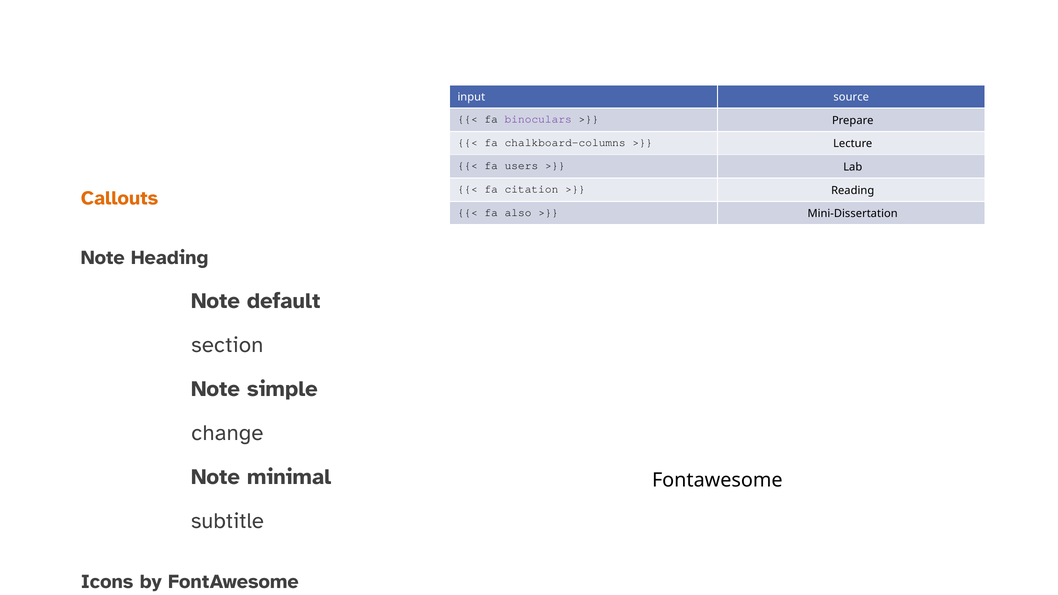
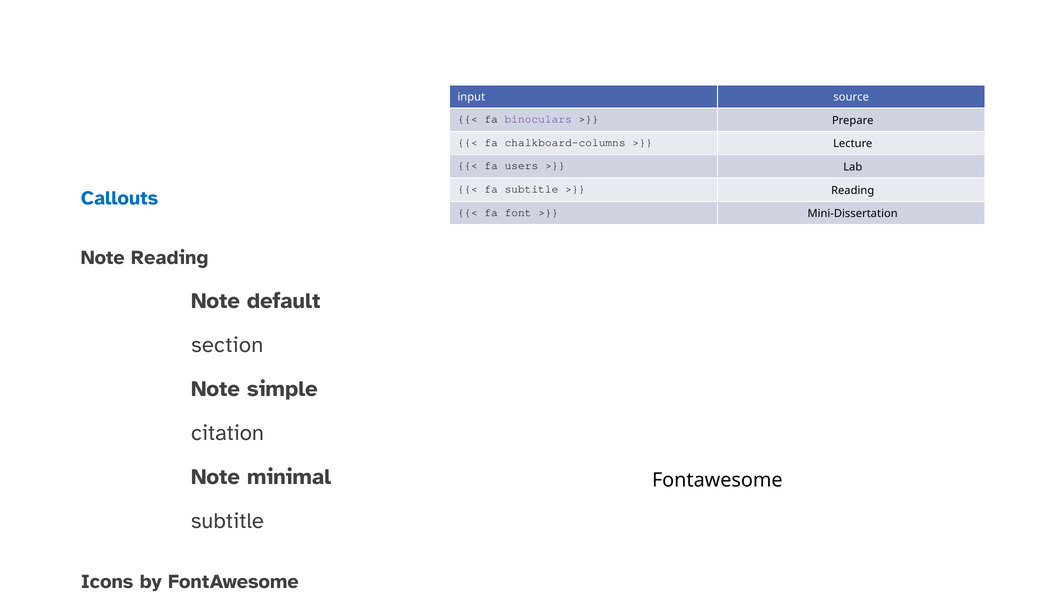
fa citation: citation -> subtitle
Callouts colour: orange -> blue
fa also: also -> font
Note Heading: Heading -> Reading
change: change -> citation
